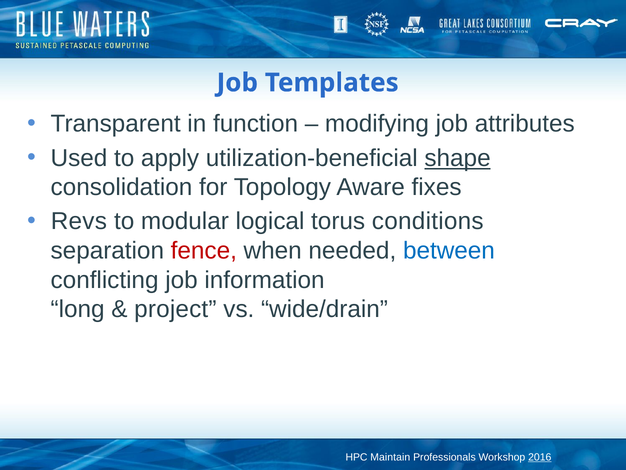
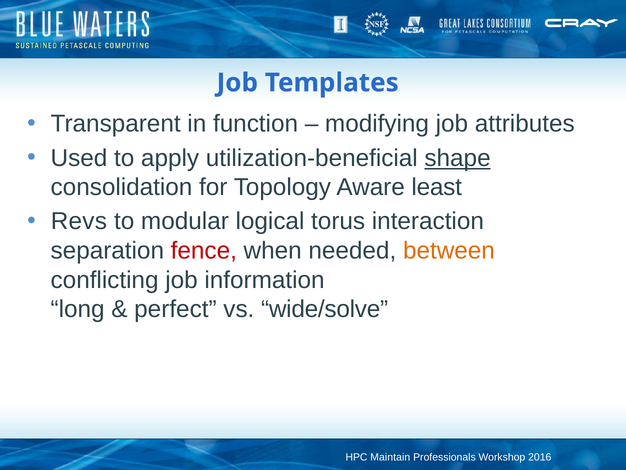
fixes: fixes -> least
conditions: conditions -> interaction
between colour: blue -> orange
project: project -> perfect
wide/drain: wide/drain -> wide/solve
2016 underline: present -> none
